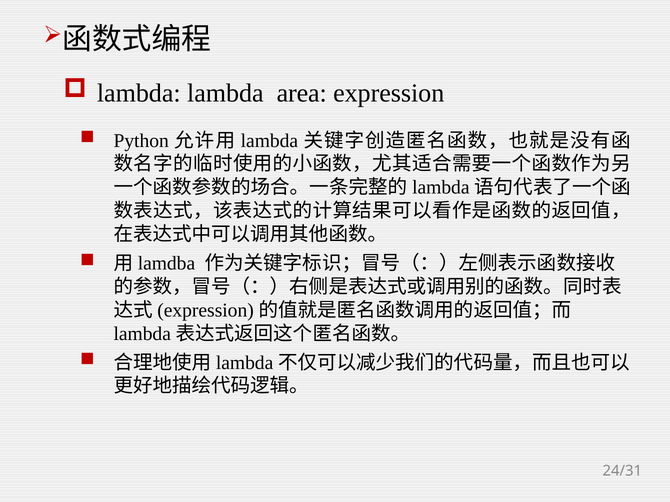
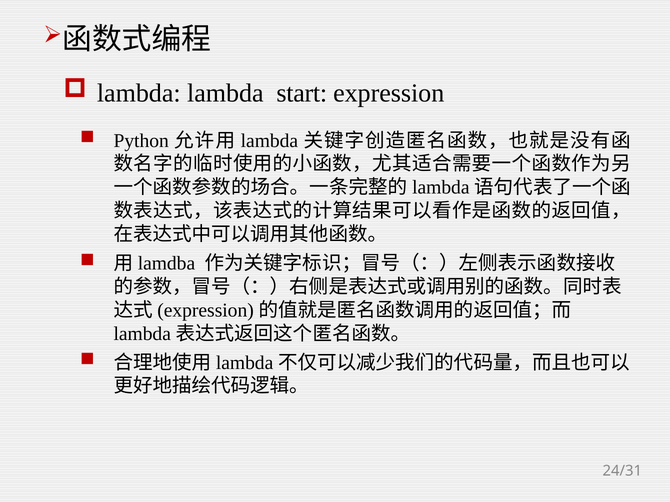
area: area -> start
